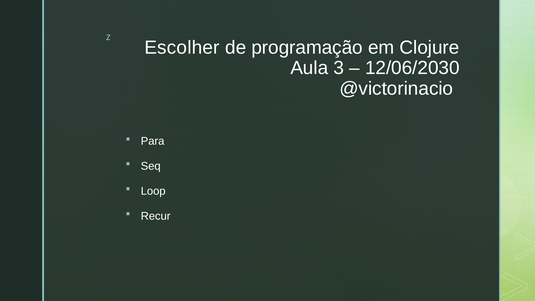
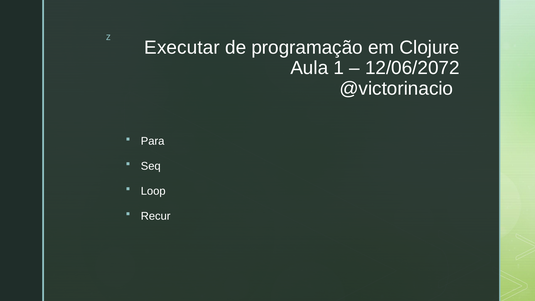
Escolher: Escolher -> Executar
3: 3 -> 1
12/06/2030: 12/06/2030 -> 12/06/2072
